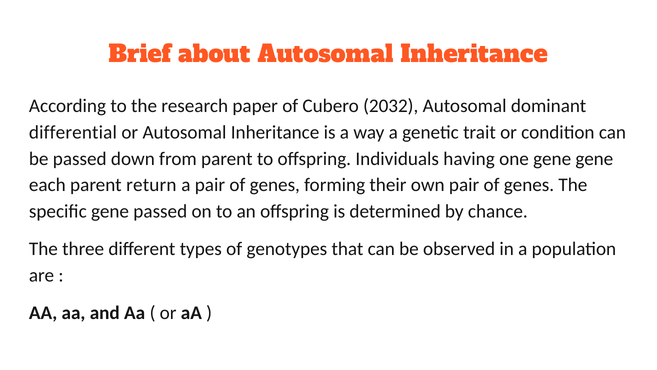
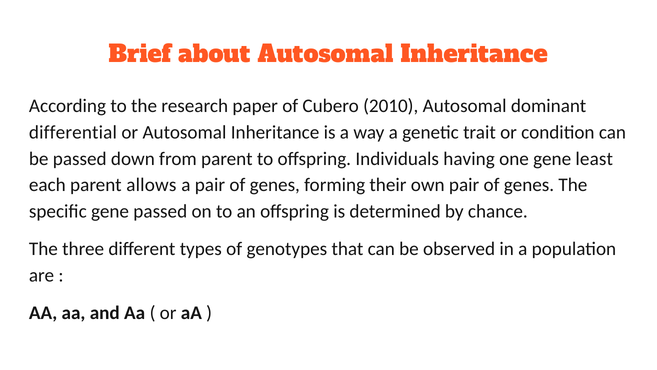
2032: 2032 -> 2010
gene gene: gene -> least
return: return -> allows
